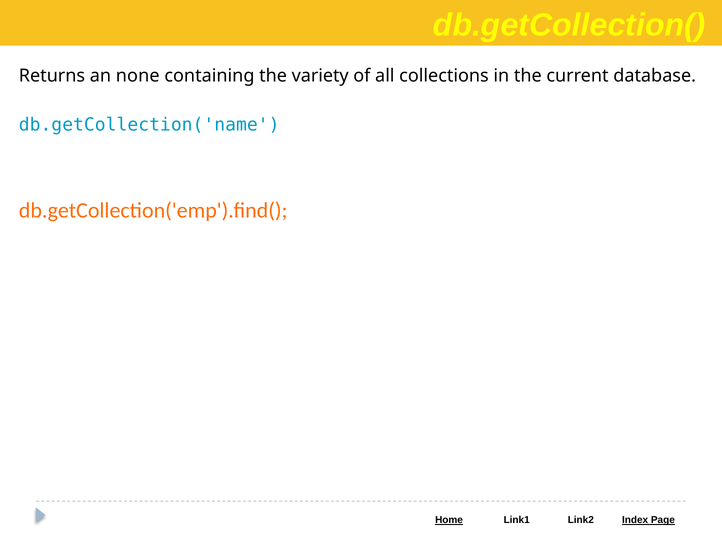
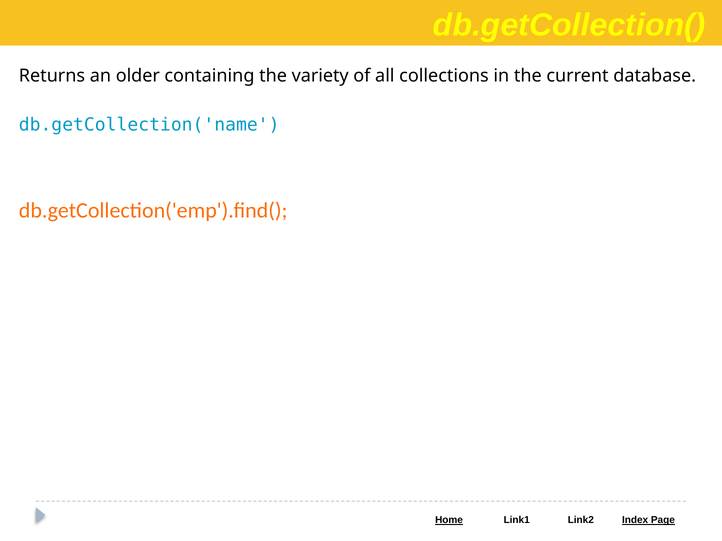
none: none -> older
